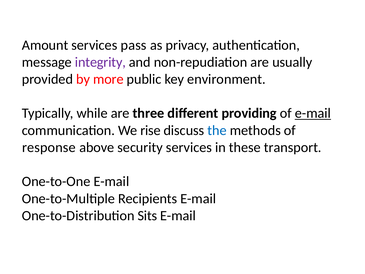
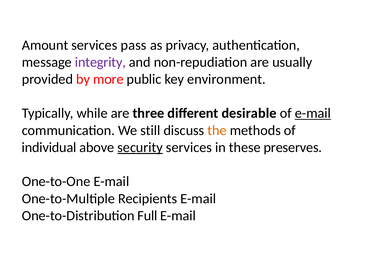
providing: providing -> desirable
rise: rise -> still
the colour: blue -> orange
response: response -> individual
security underline: none -> present
transport: transport -> preserves
Sits: Sits -> Full
